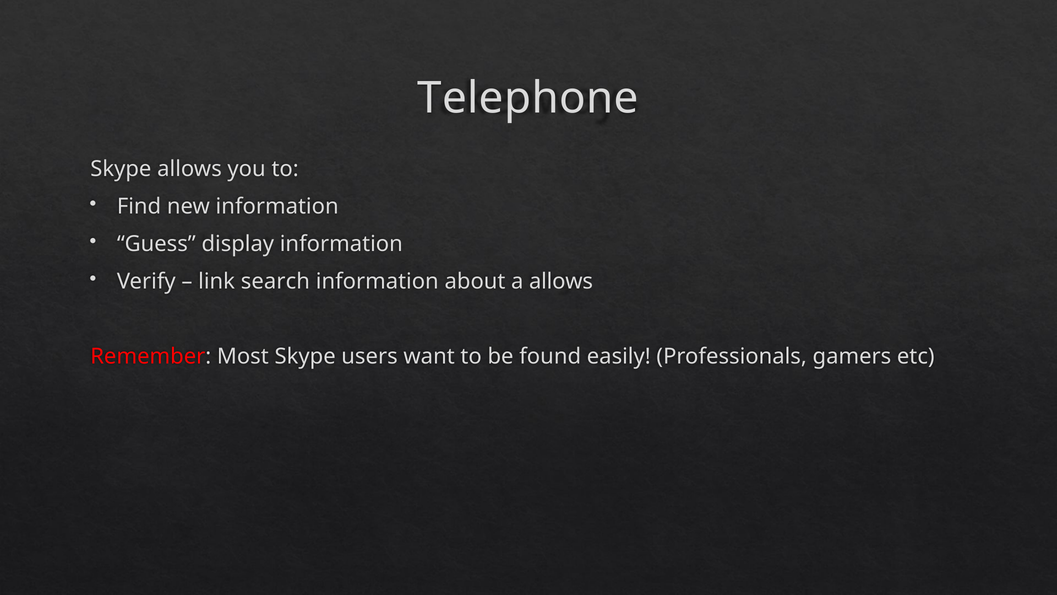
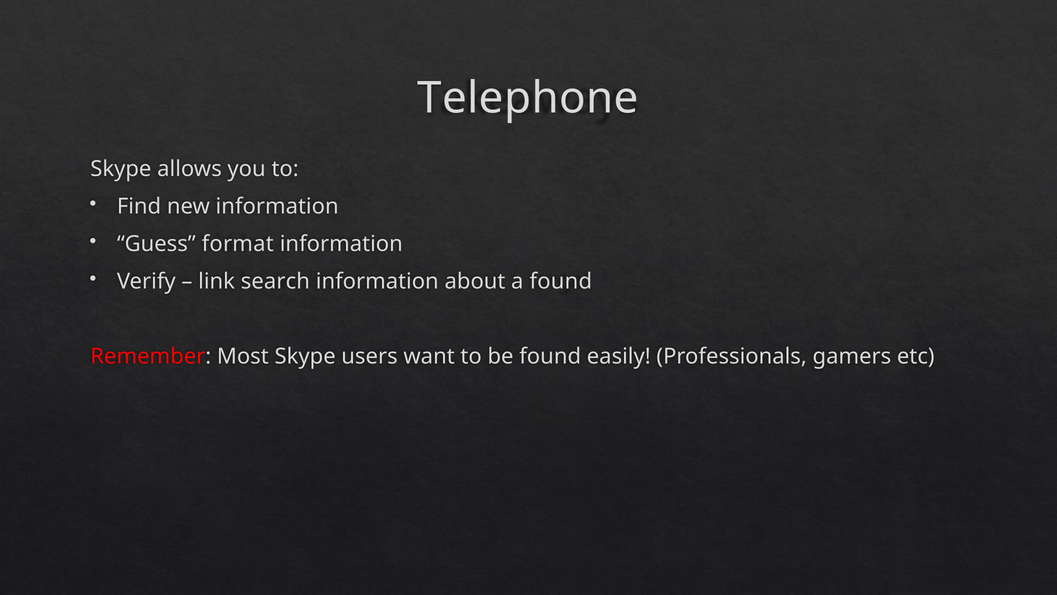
display: display -> format
a allows: allows -> found
